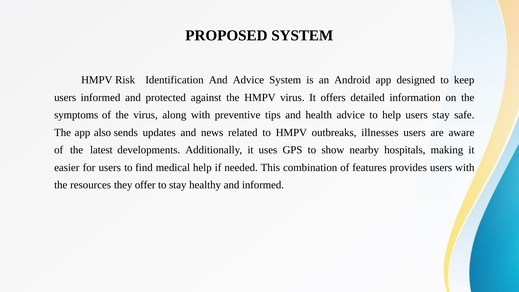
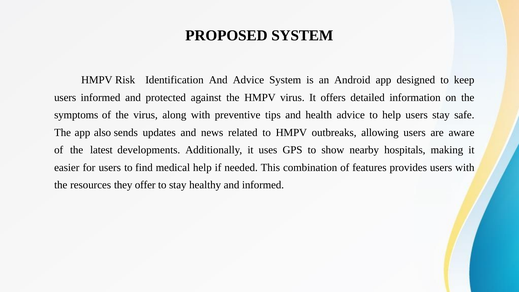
illnesses: illnesses -> allowing
